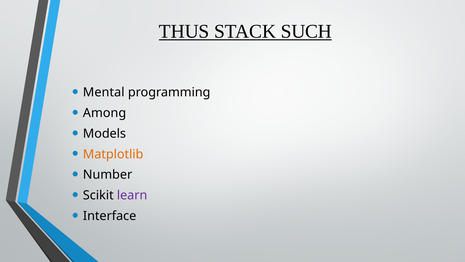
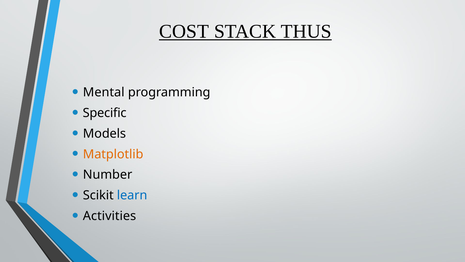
THUS: THUS -> COST
SUCH: SUCH -> THUS
Among: Among -> Specific
learn colour: purple -> blue
Interface: Interface -> Activities
